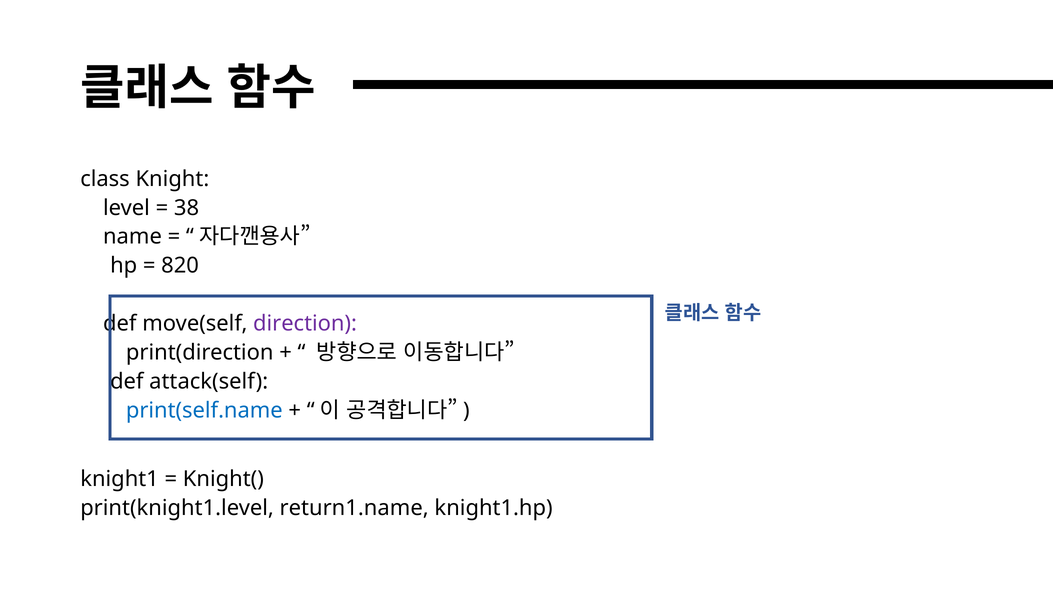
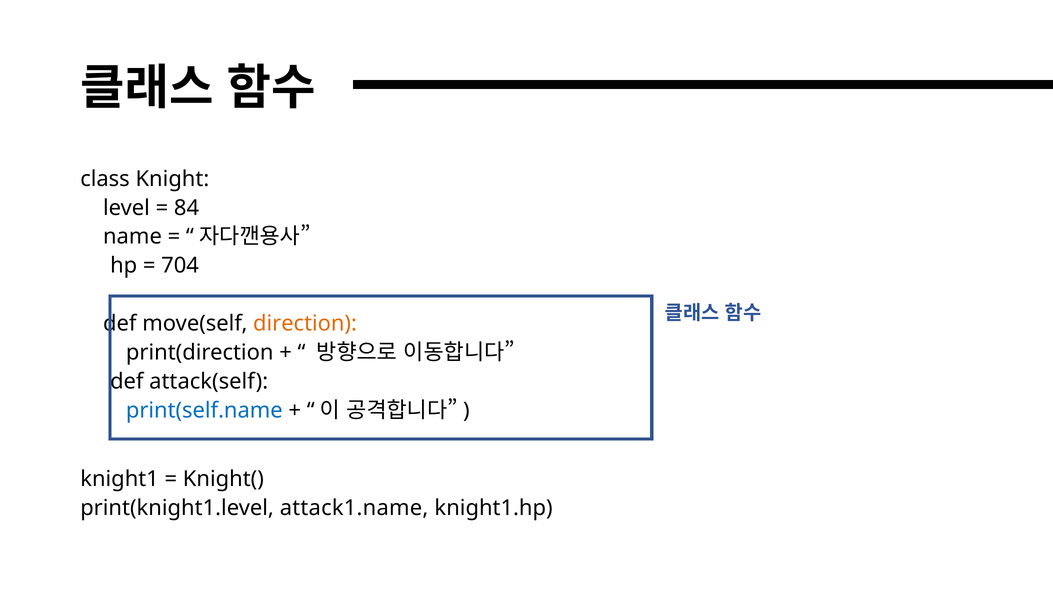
38: 38 -> 84
820: 820 -> 704
direction colour: purple -> orange
return1.name: return1.name -> attack1.name
